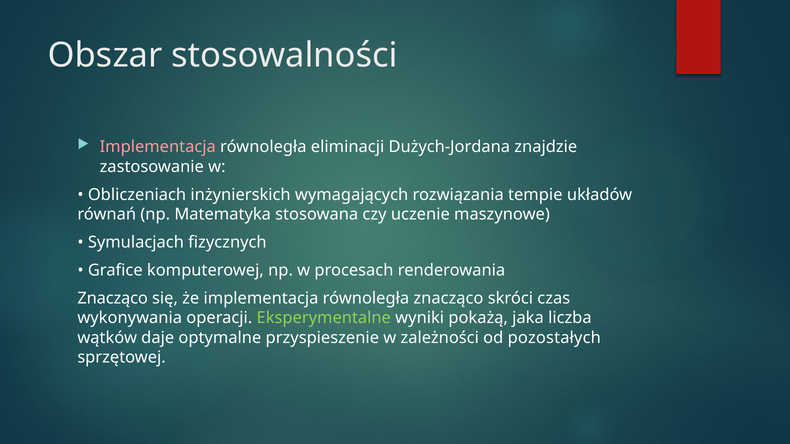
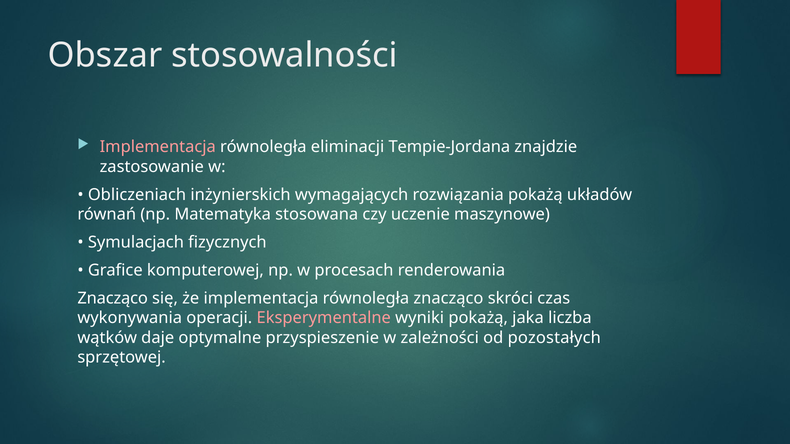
Dużych-Jordana: Dużych-Jordana -> Tempie-Jordana
rozwiązania tempie: tempie -> pokażą
Eksperymentalne colour: light green -> pink
